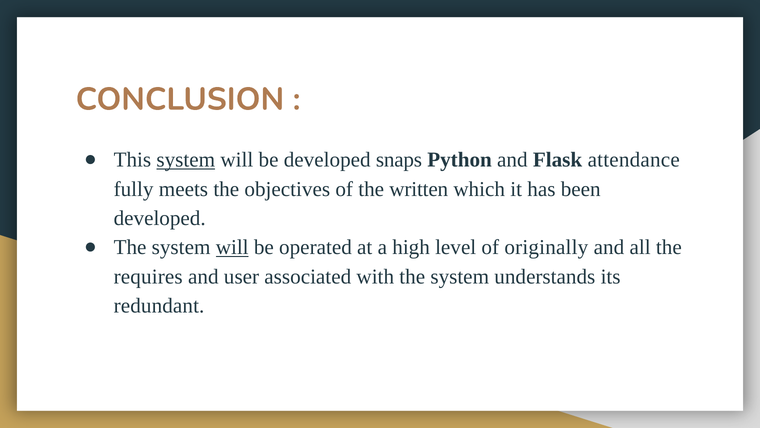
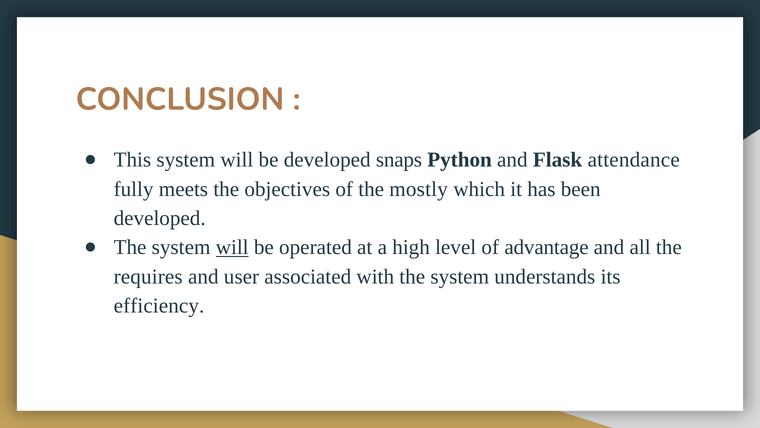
system at (186, 160) underline: present -> none
written: written -> mostly
originally: originally -> advantage
redundant: redundant -> efficiency
